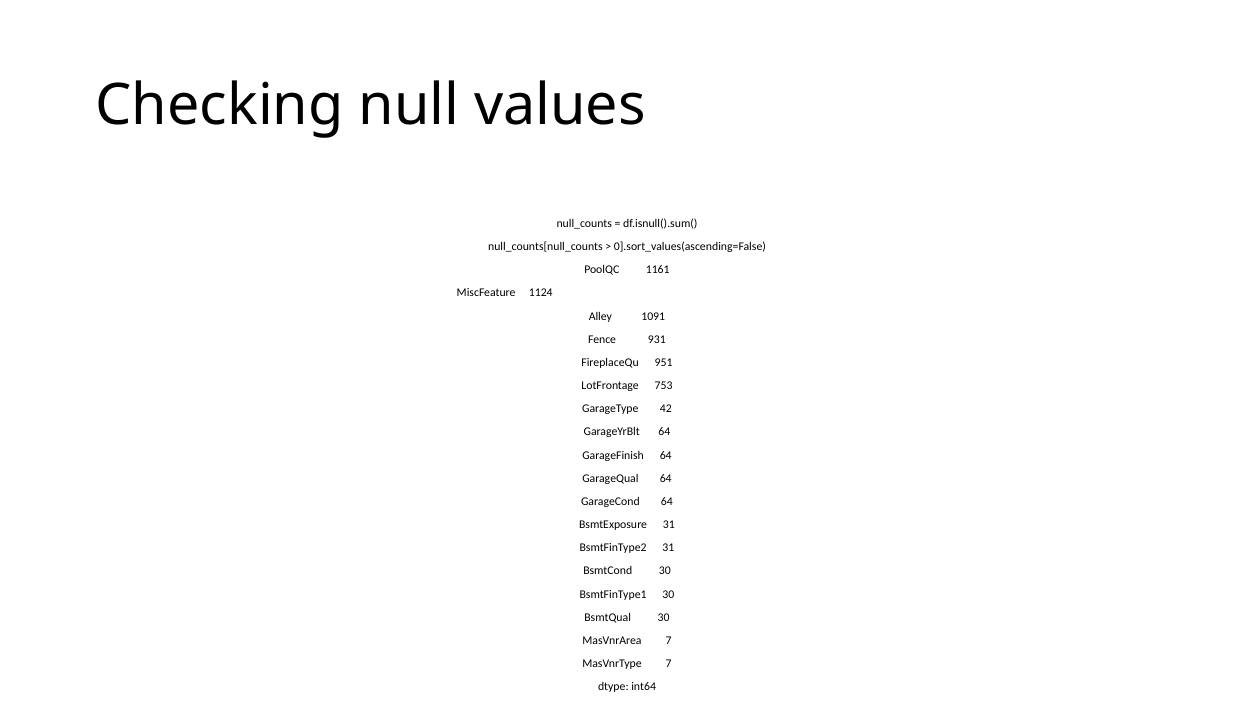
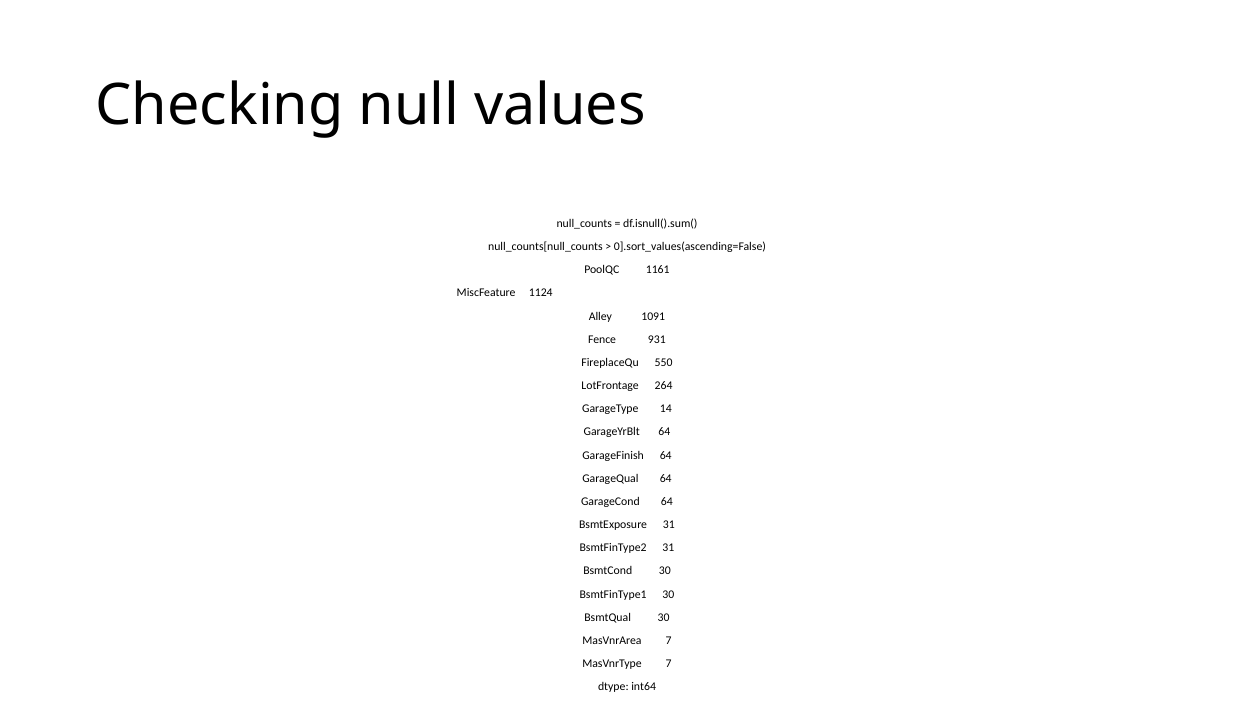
951: 951 -> 550
753: 753 -> 264
42: 42 -> 14
